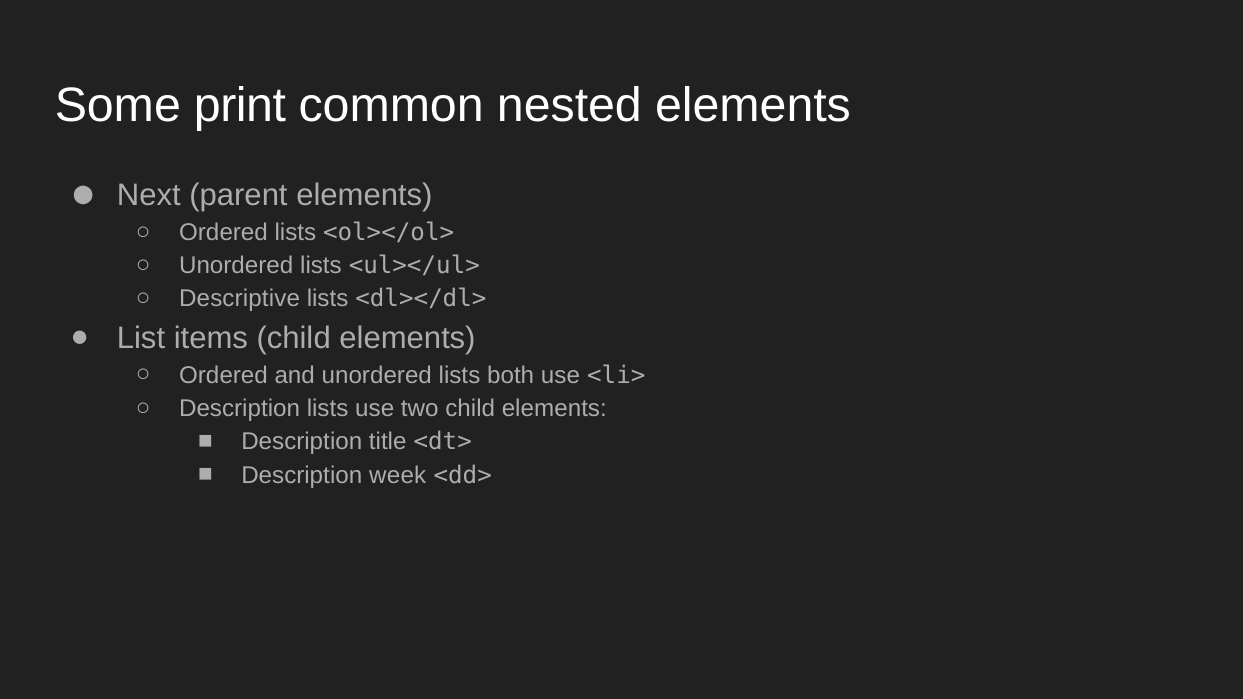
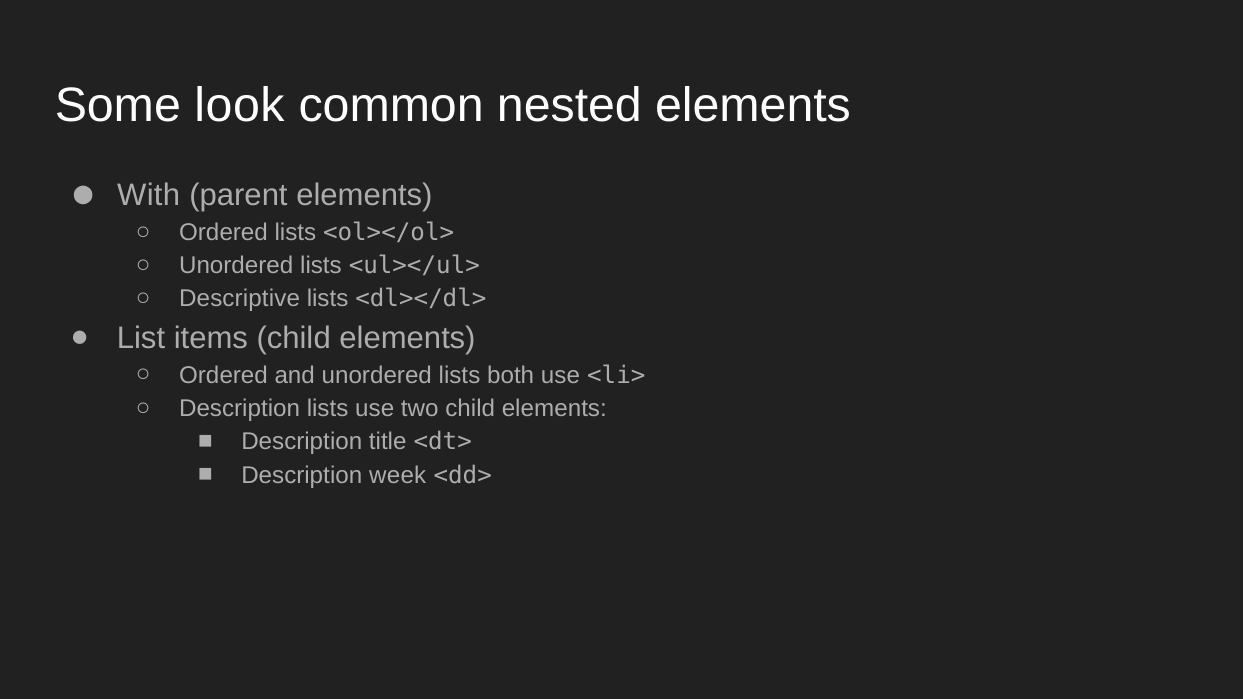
print: print -> look
Next: Next -> With
